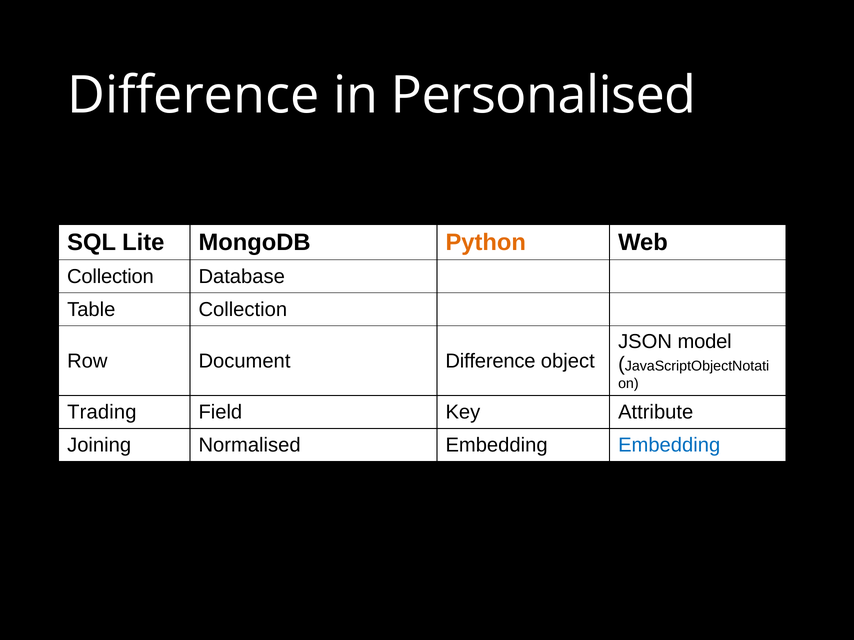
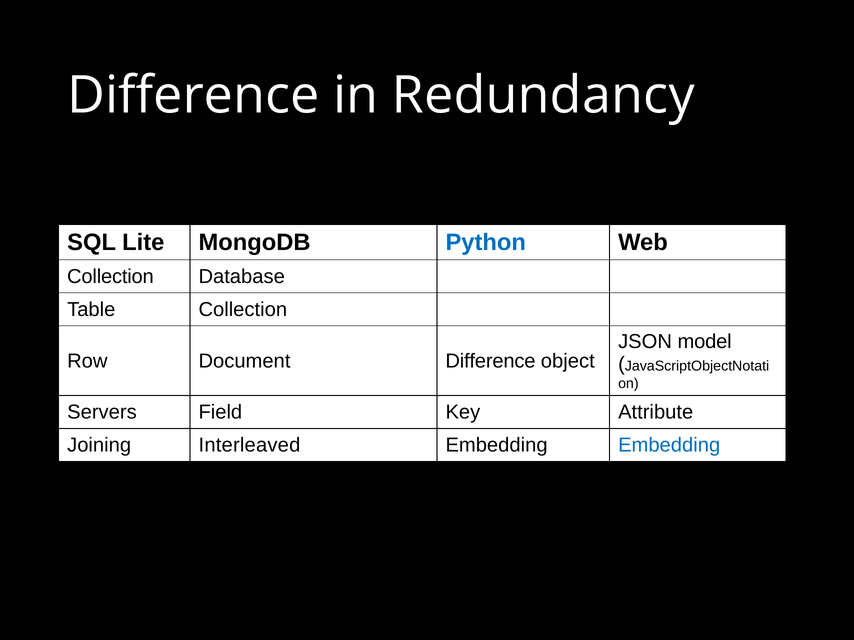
Personalised: Personalised -> Redundancy
Python colour: orange -> blue
Trading: Trading -> Servers
Normalised: Normalised -> Interleaved
